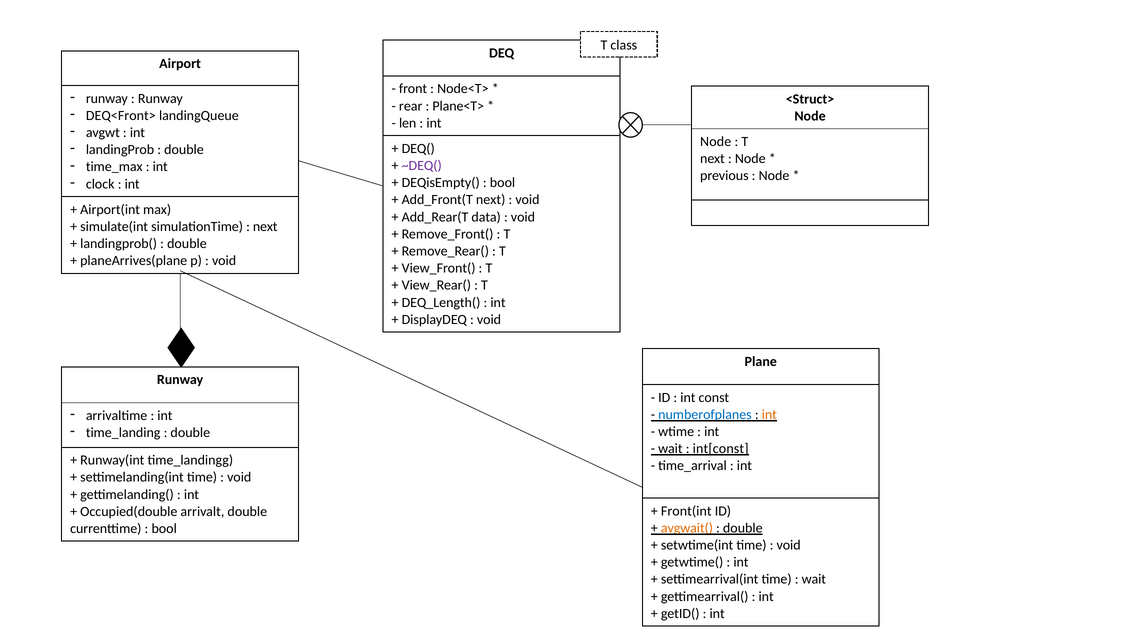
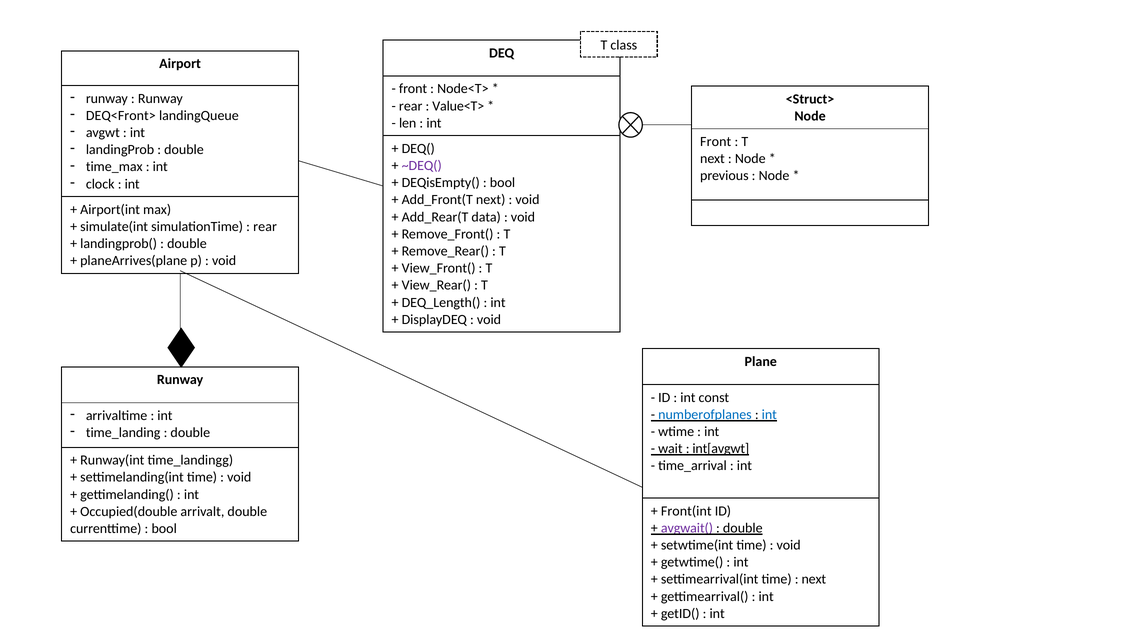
Plane<T>: Plane<T> -> Value<T>
Node at (716, 142): Node -> Front
next at (265, 226): next -> rear
int at (769, 414) colour: orange -> blue
int[const: int[const -> int[avgwt
avgwait( colour: orange -> purple
wait at (814, 579): wait -> next
